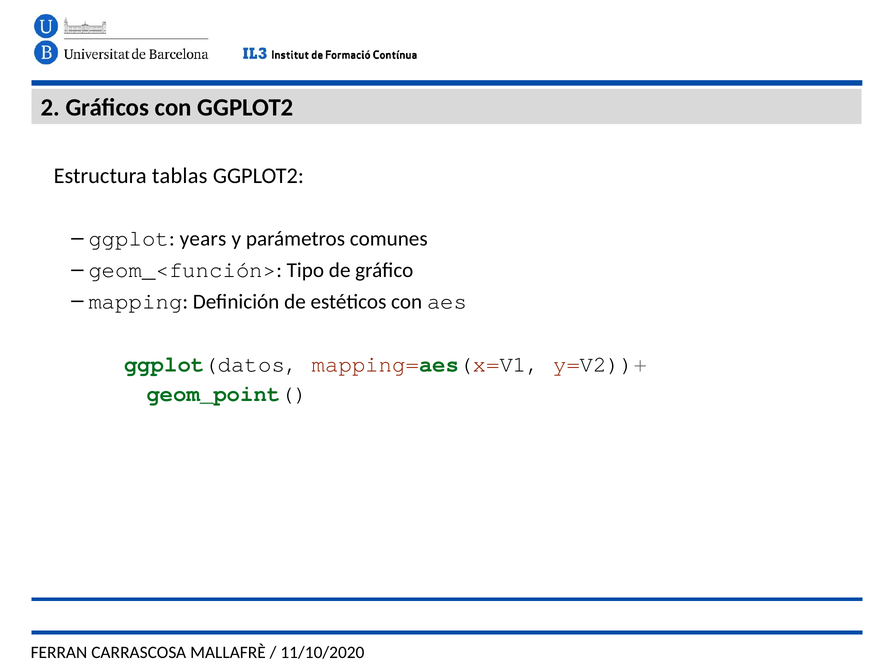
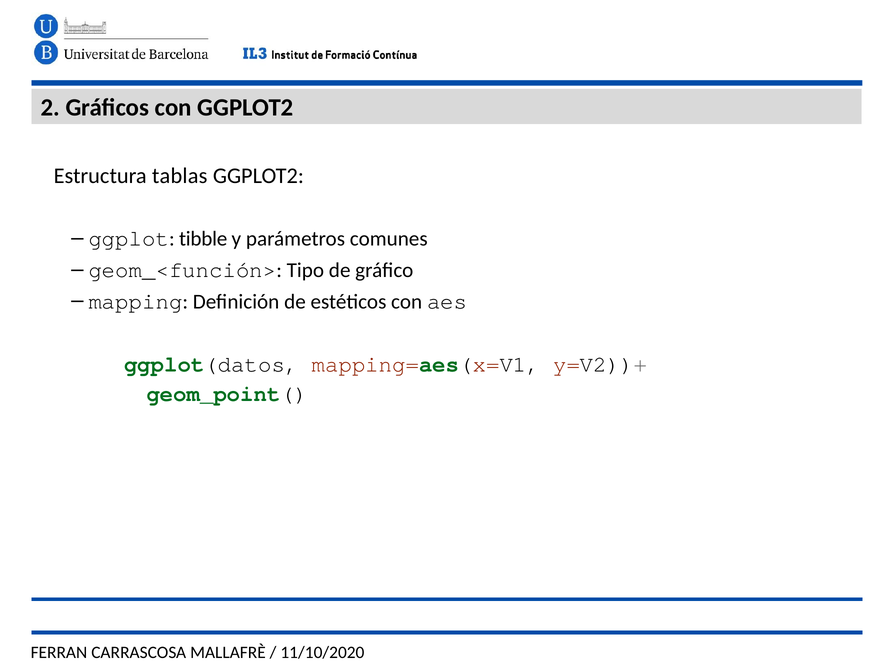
years: years -> tibble
